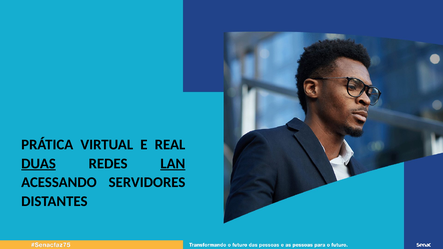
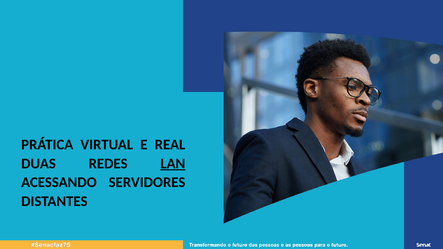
DUAS underline: present -> none
